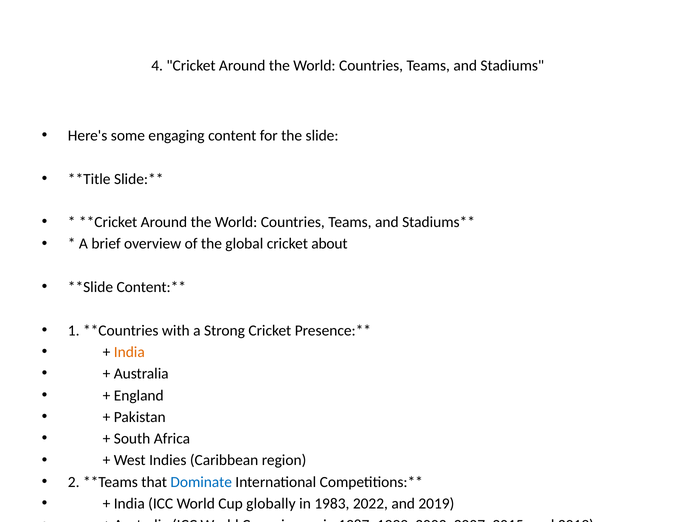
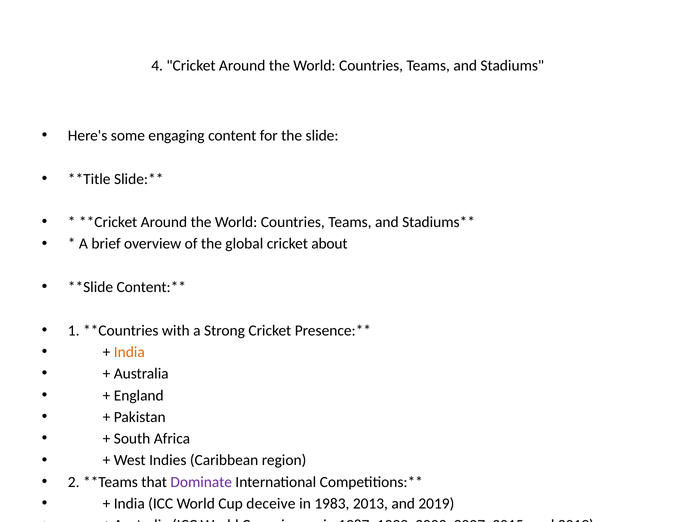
Dominate colour: blue -> purple
globally: globally -> deceive
2022: 2022 -> 2013
